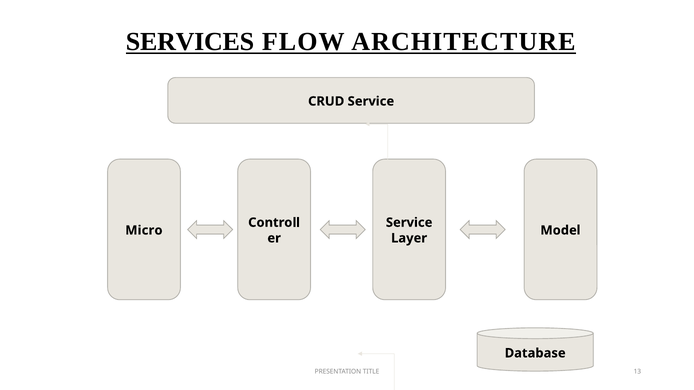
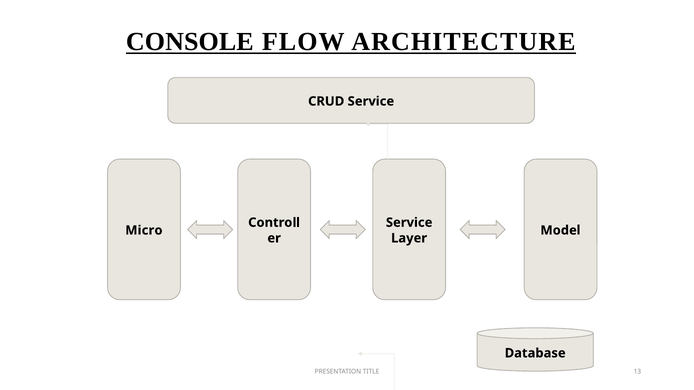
SERVICES: SERVICES -> CONSOLE
